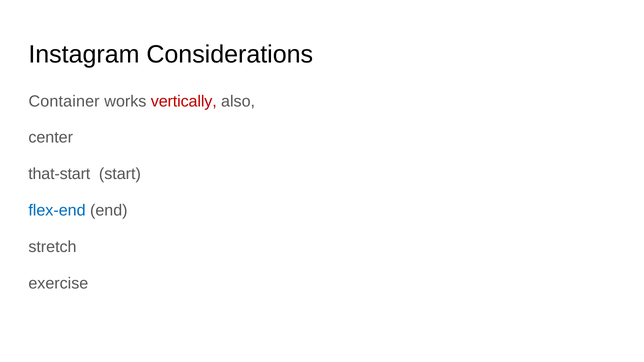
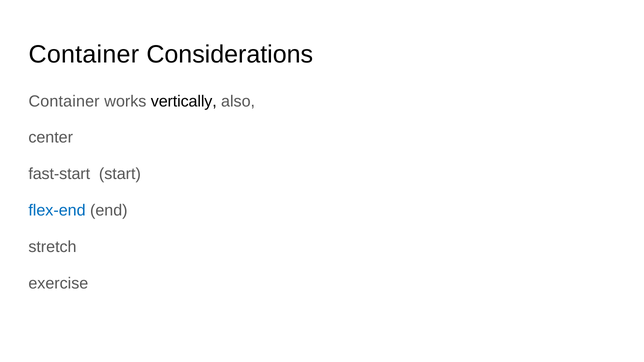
Instagram at (84, 55): Instagram -> Container
vertically colour: red -> black
that-start: that-start -> fast-start
